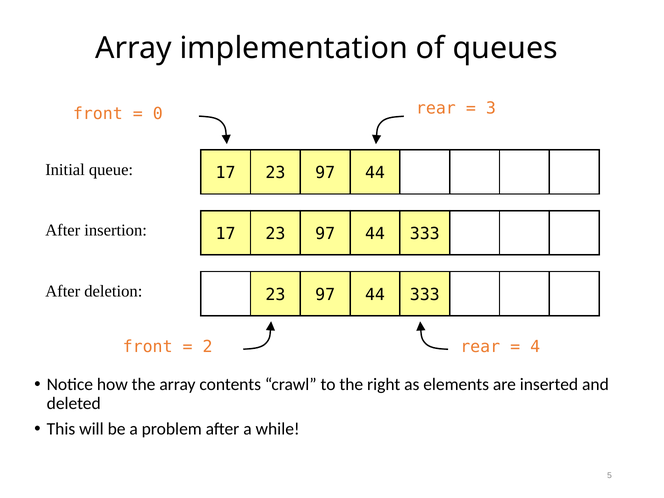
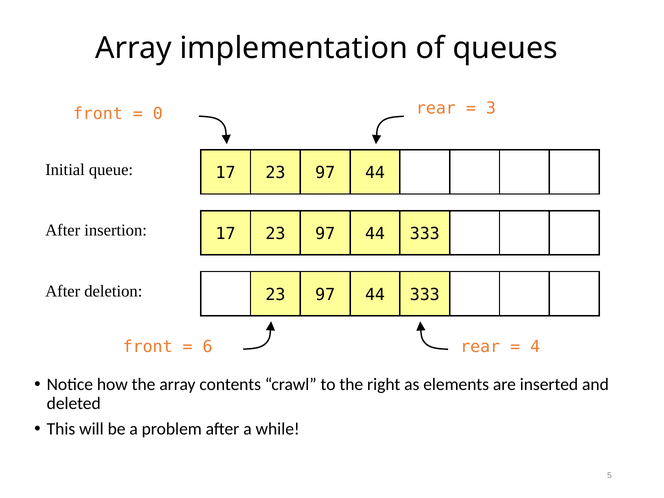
2: 2 -> 6
